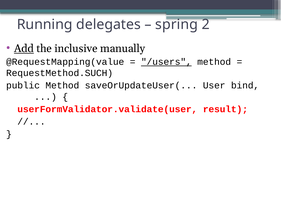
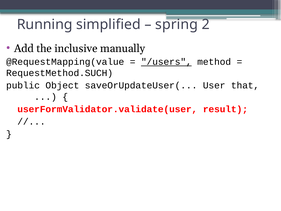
delegates: delegates -> simplified
Add underline: present -> none
public Method: Method -> Object
bind: bind -> that
